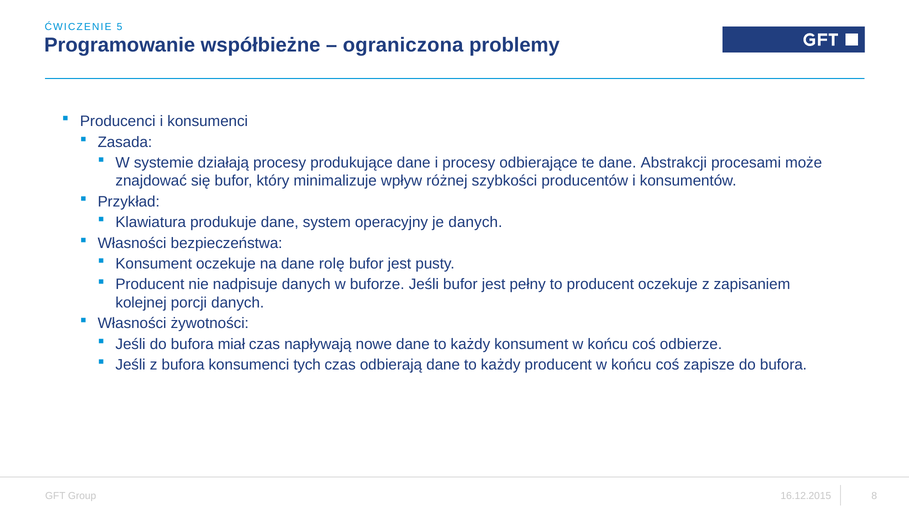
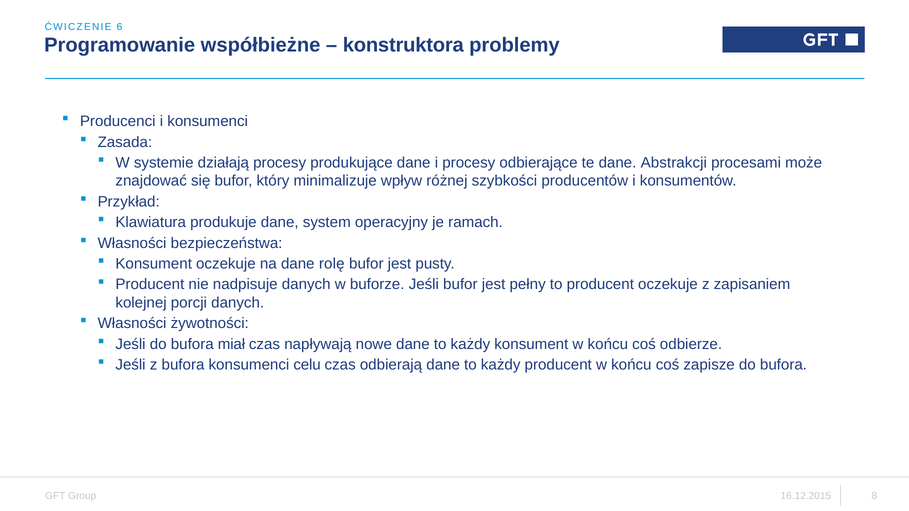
5: 5 -> 6
ograniczona: ograniczona -> konstruktora
je danych: danych -> ramach
tych: tych -> celu
